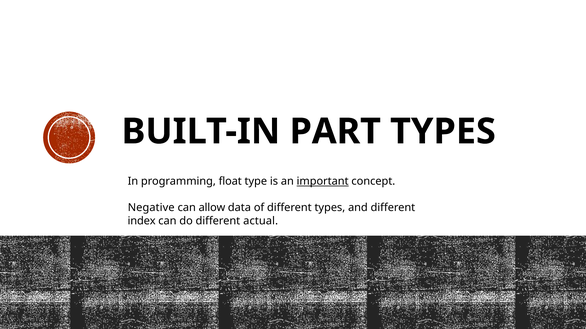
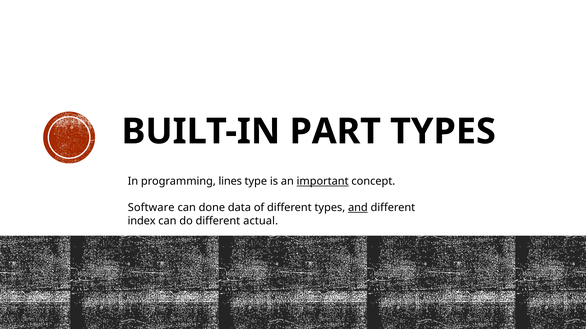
float: float -> lines
Negative: Negative -> Software
allow: allow -> done
and underline: none -> present
